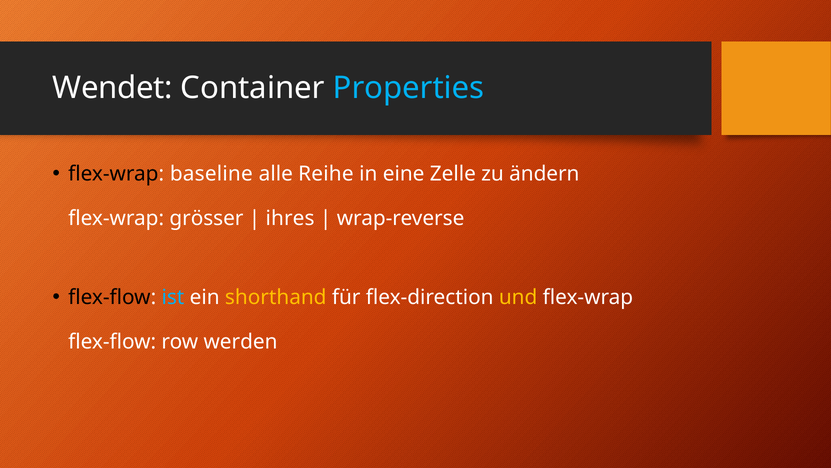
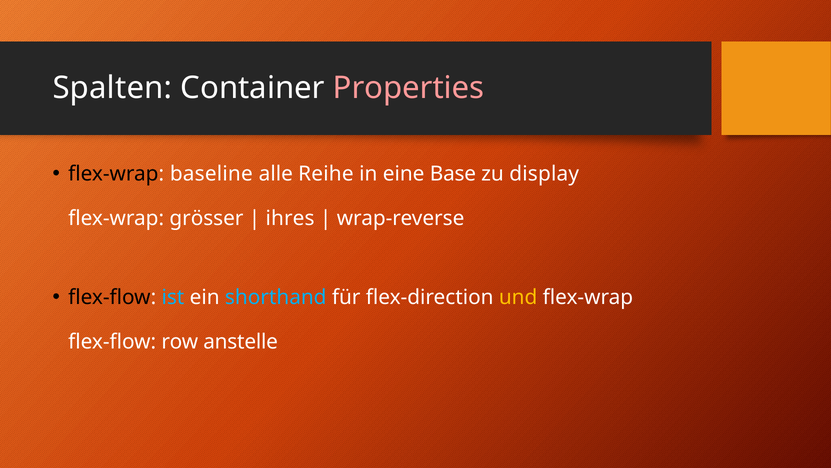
Wendet: Wendet -> Spalten
Properties colour: light blue -> pink
Zelle: Zelle -> Base
ändern: ändern -> display
shorthand colour: yellow -> light blue
werden: werden -> anstelle
